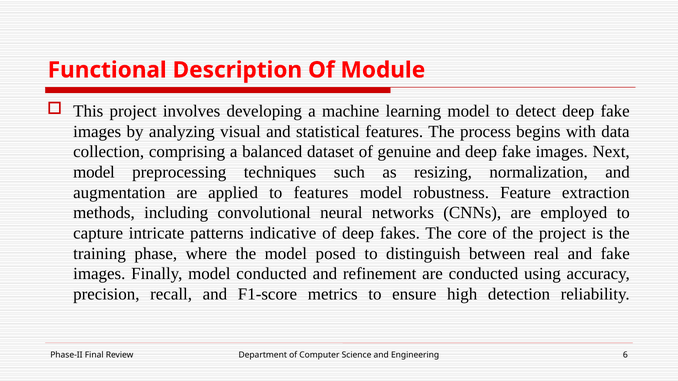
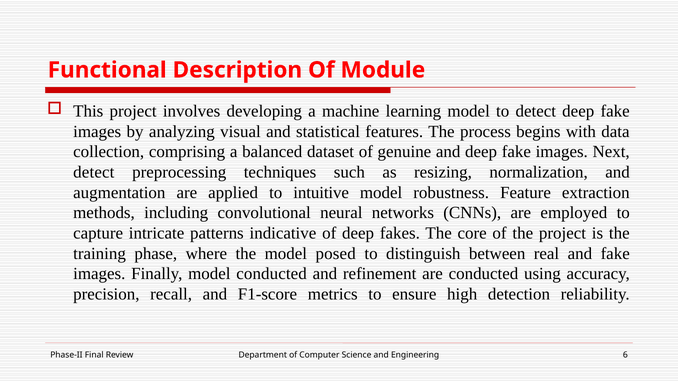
model at (94, 172): model -> detect
to features: features -> intuitive
